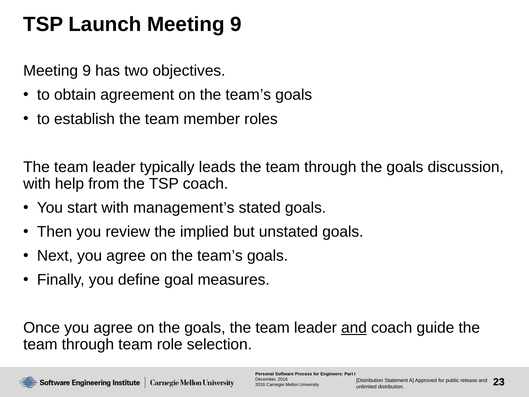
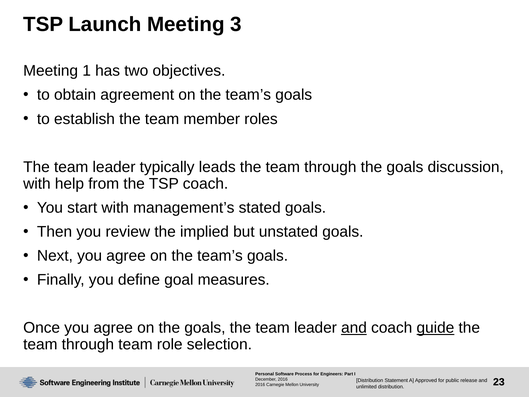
Launch Meeting 9: 9 -> 3
9 at (87, 71): 9 -> 1
guide underline: none -> present
